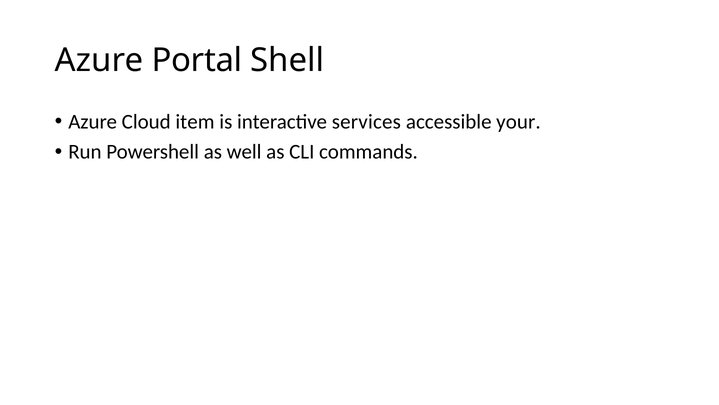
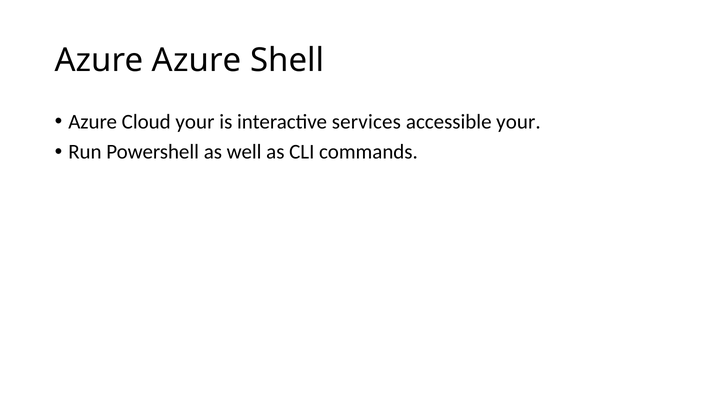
Azure Portal: Portal -> Azure
Cloud item: item -> your
